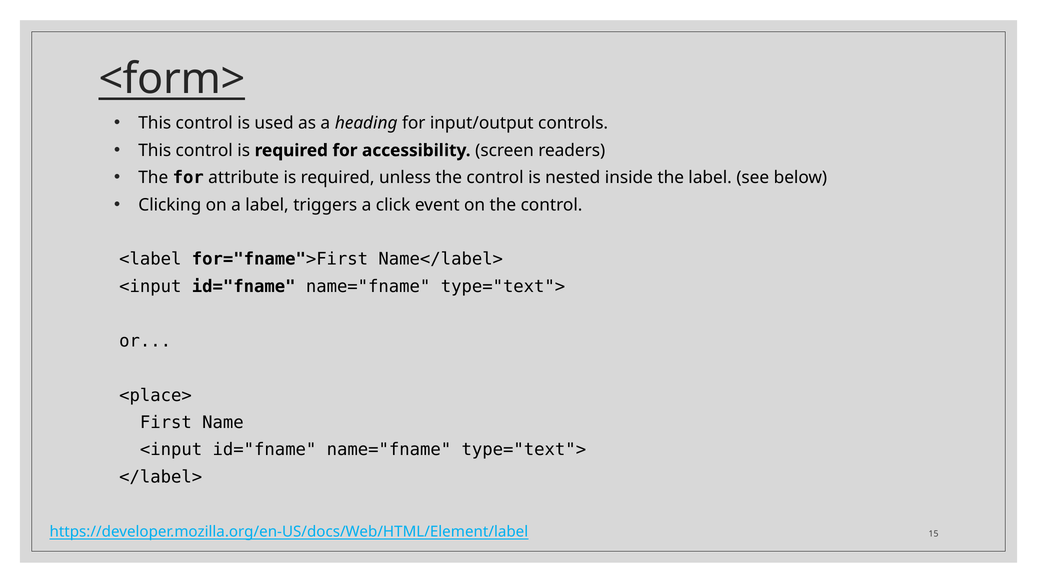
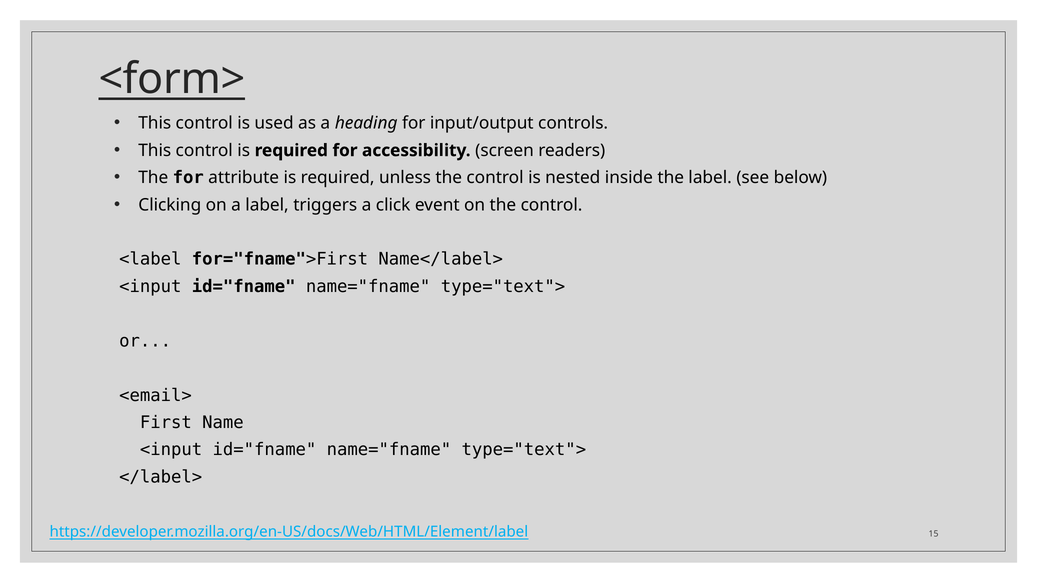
<place>: <place> -> <email>
